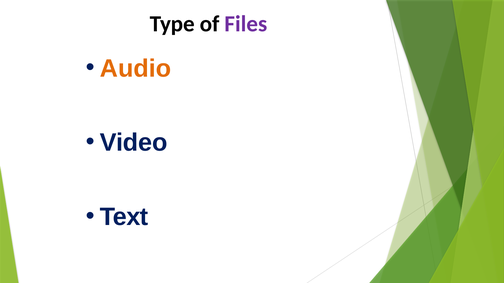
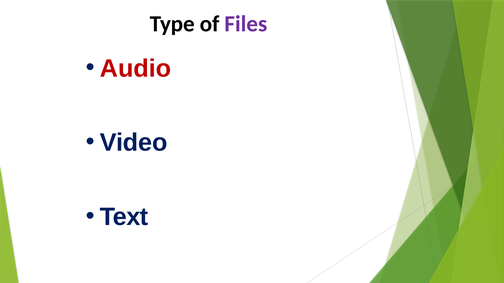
Audio colour: orange -> red
